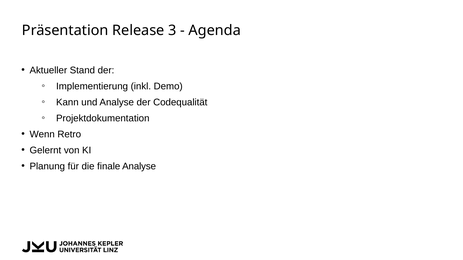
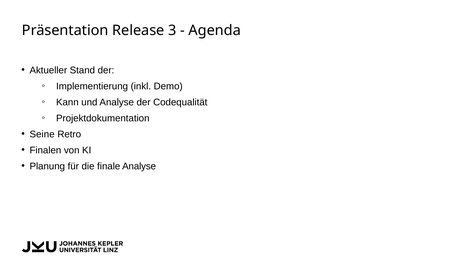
Wenn: Wenn -> Seine
Gelernt: Gelernt -> Finalen
